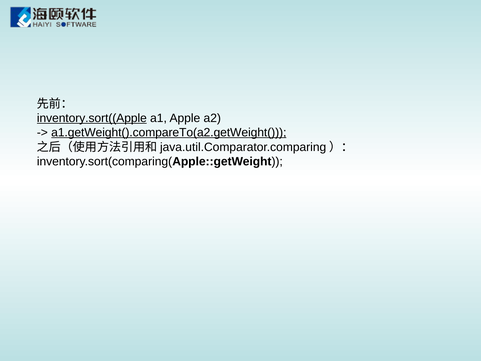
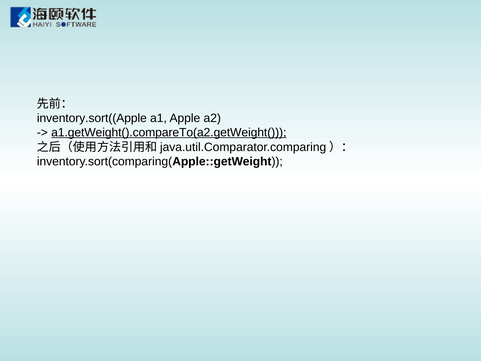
inventory.sort((Apple underline: present -> none
